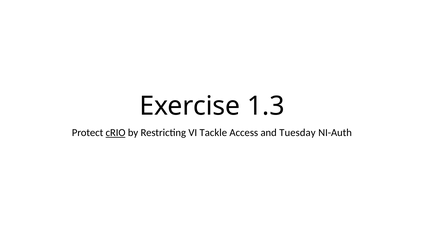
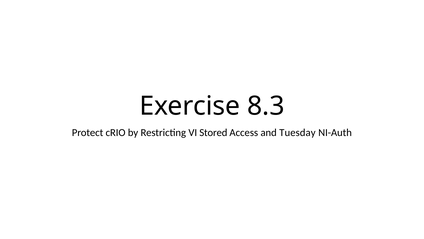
1.3: 1.3 -> 8.3
cRIO underline: present -> none
Tackle: Tackle -> Stored
